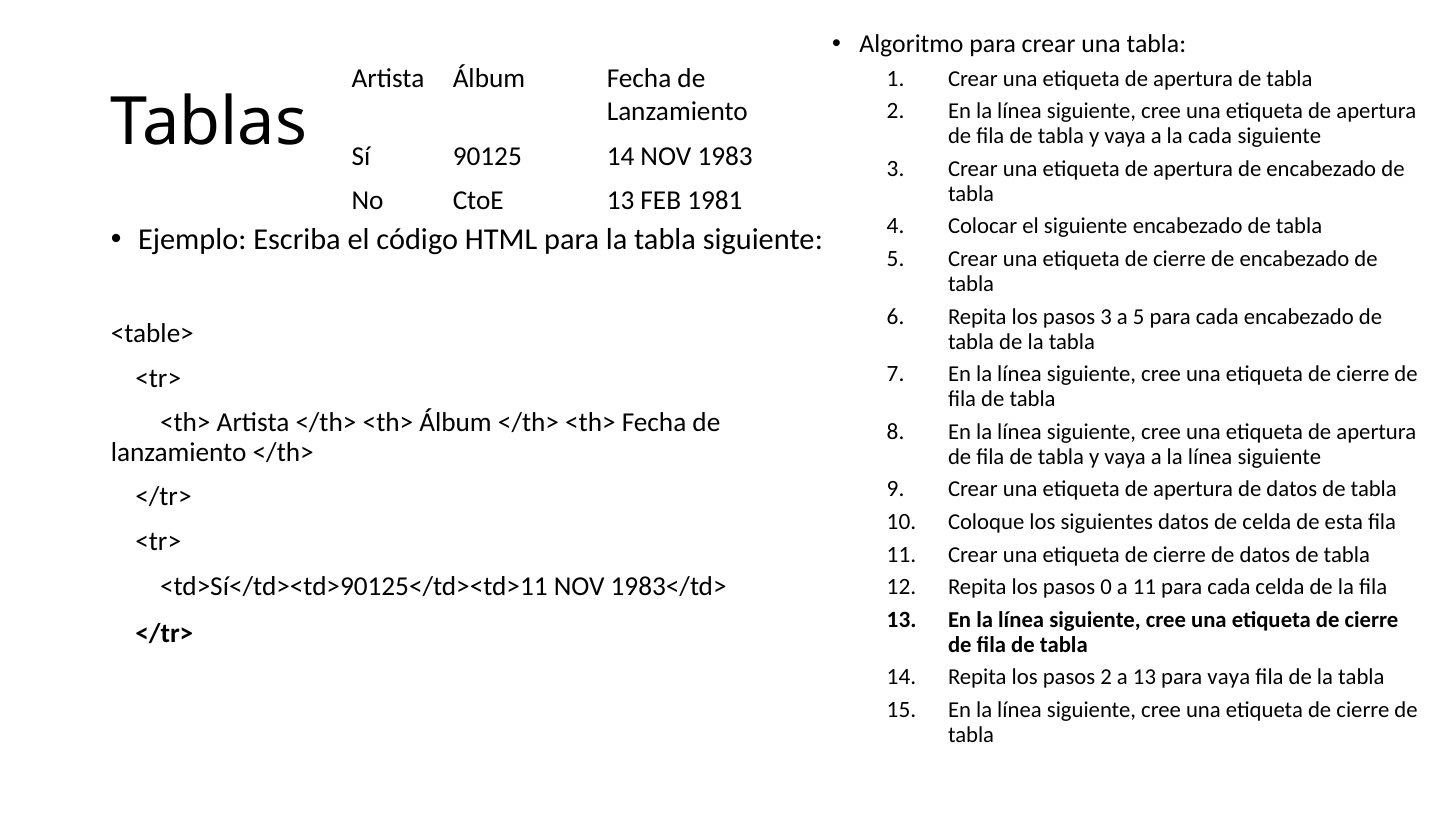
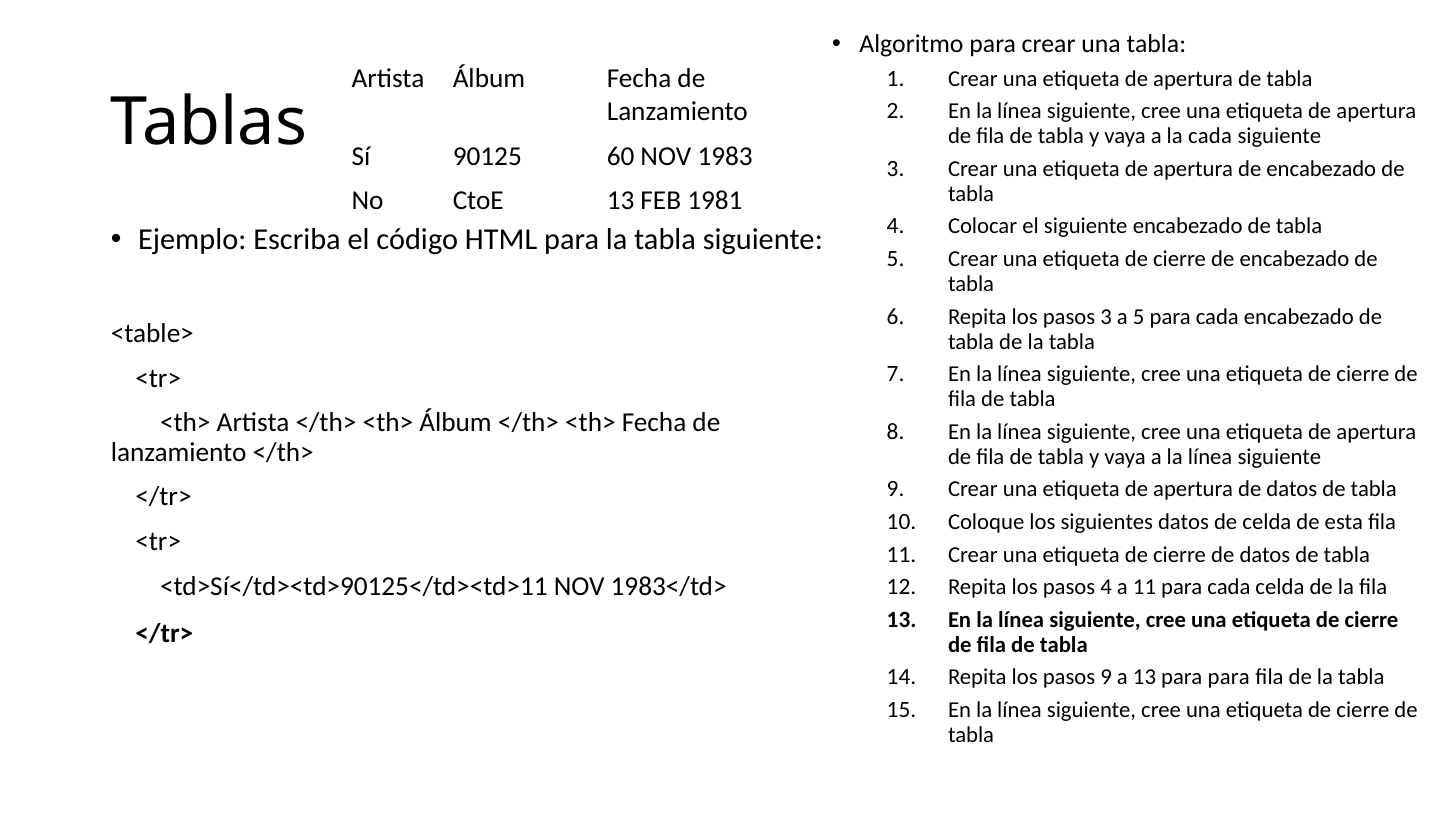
90125 14: 14 -> 60
pasos 0: 0 -> 4
pasos 2: 2 -> 9
para vaya: vaya -> para
